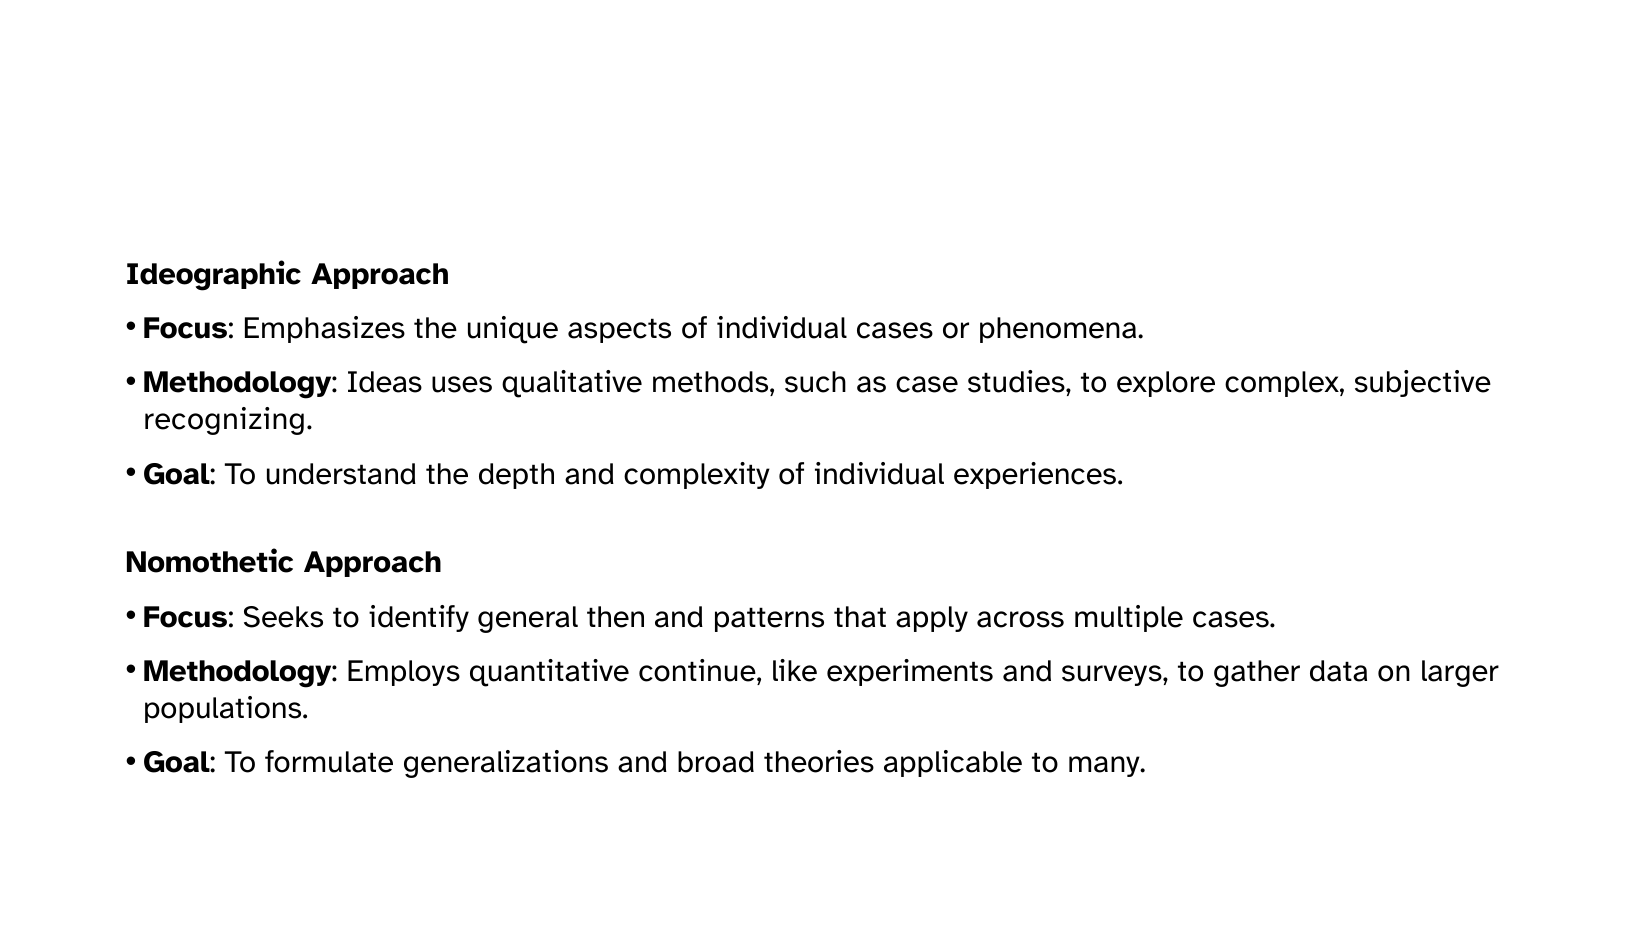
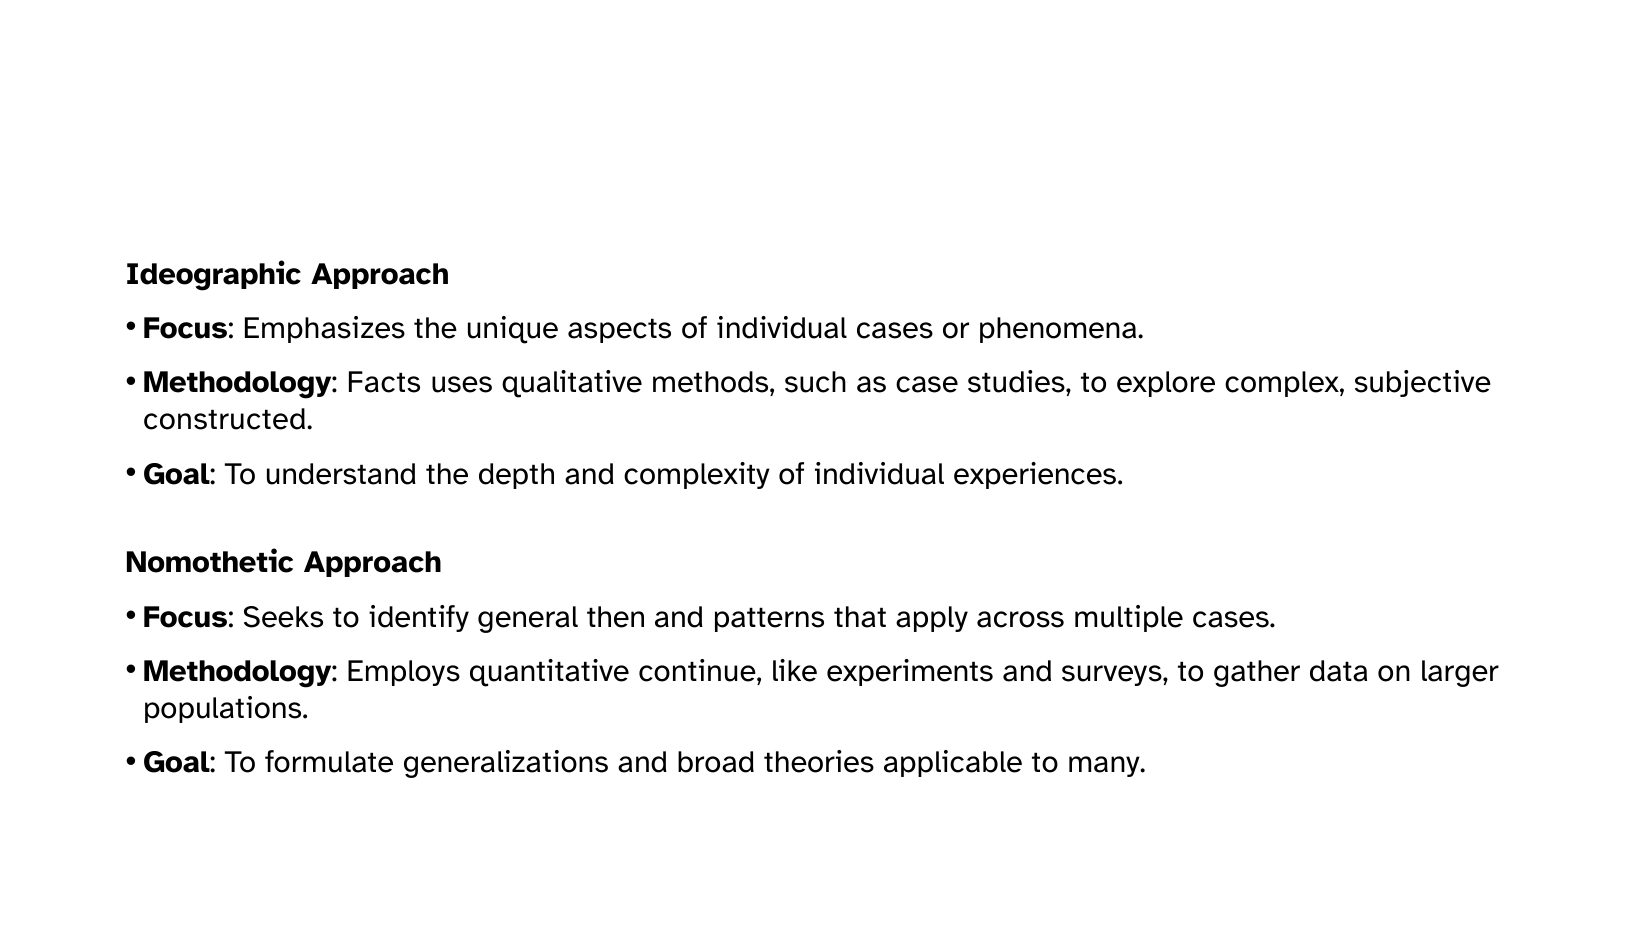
Ideas: Ideas -> Facts
recognizing: recognizing -> constructed
